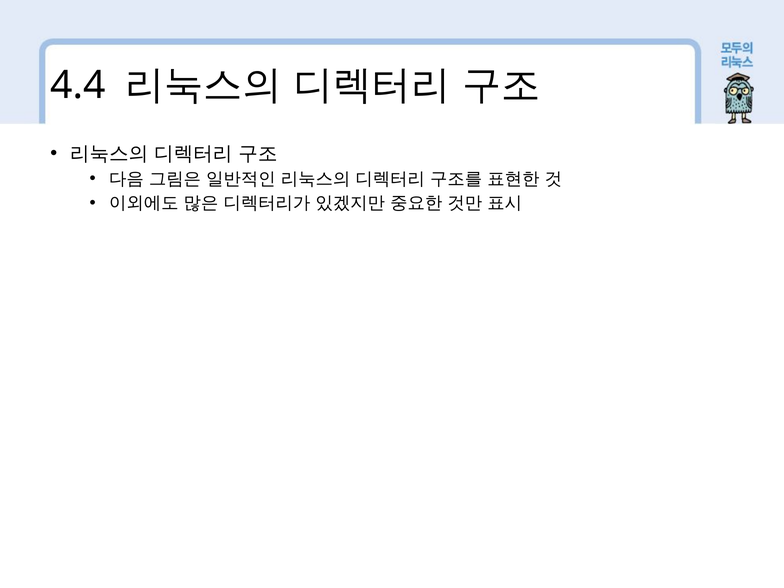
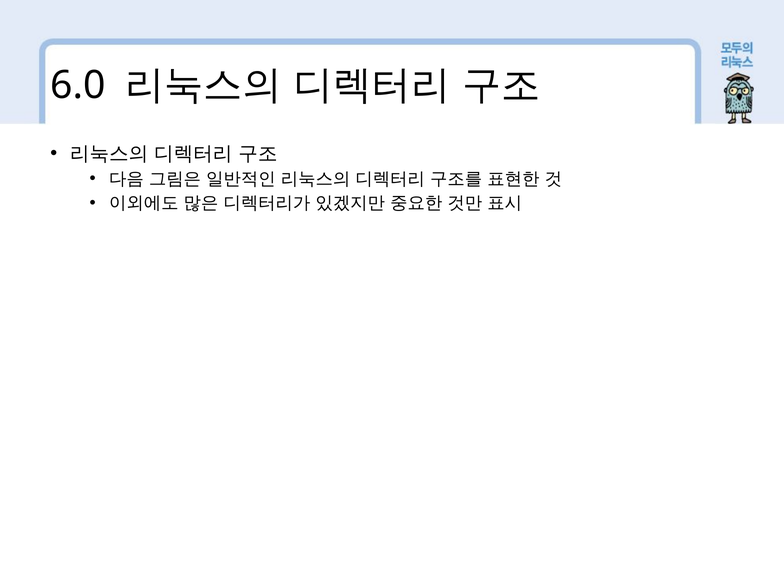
4.4: 4.4 -> 6.0
